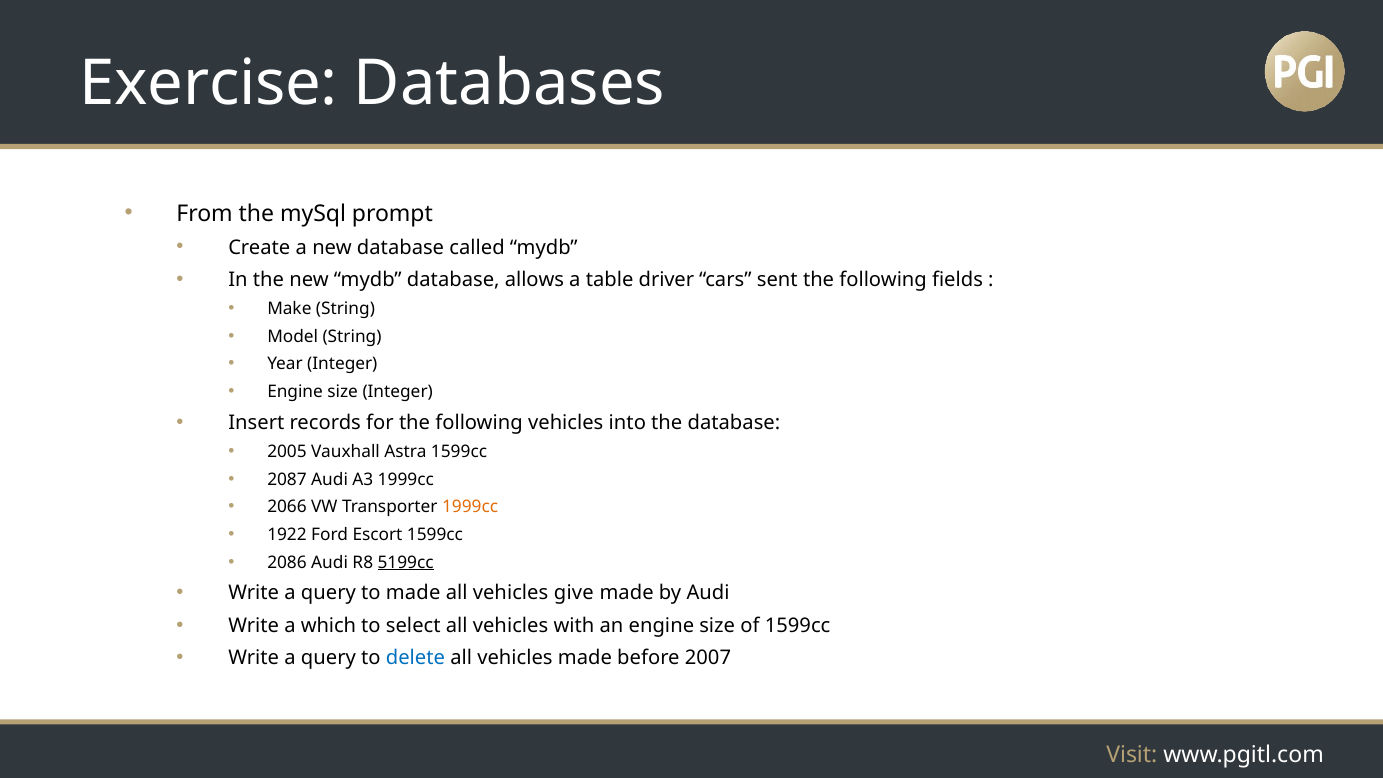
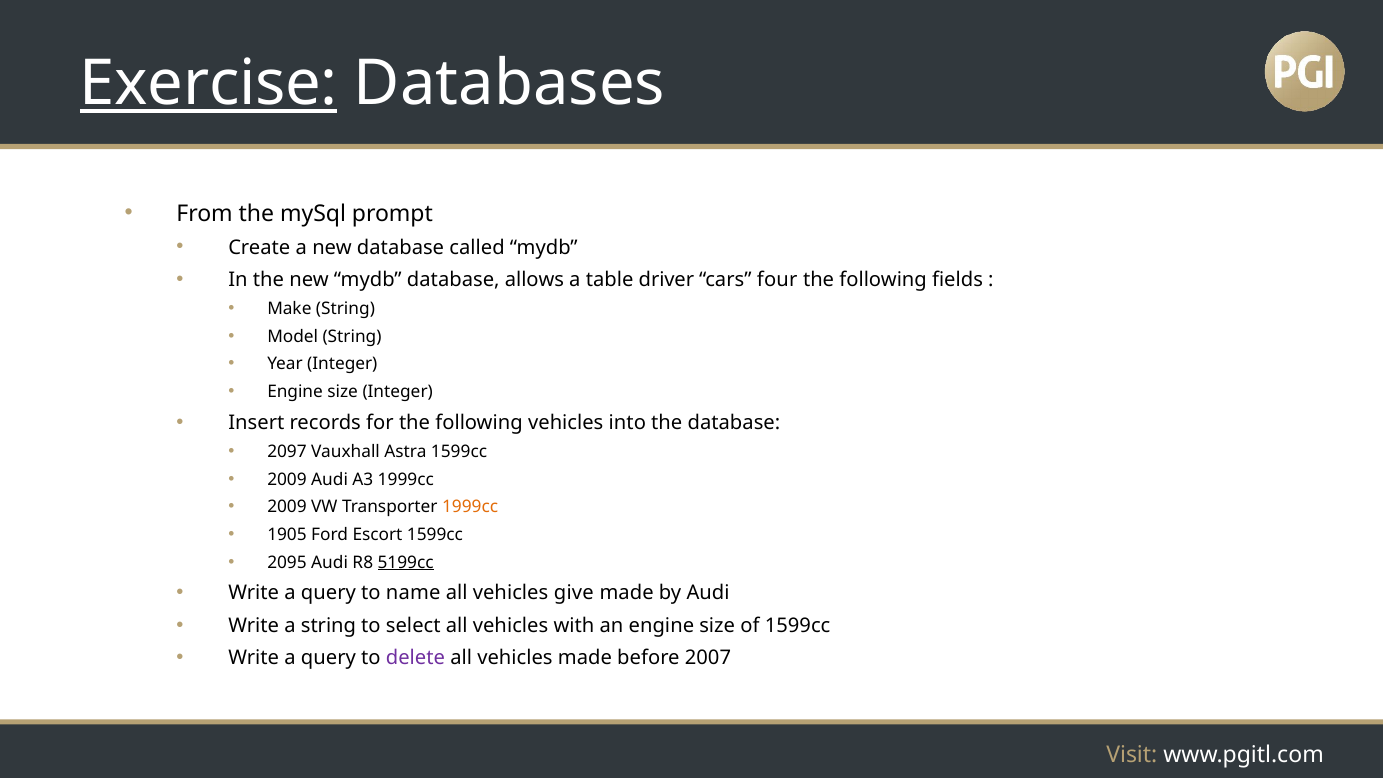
Exercise underline: none -> present
sent: sent -> four
2005: 2005 -> 2097
2087 at (287, 479): 2087 -> 2009
2066 at (287, 507): 2066 -> 2009
1922: 1922 -> 1905
2086: 2086 -> 2095
to made: made -> name
a which: which -> string
delete colour: blue -> purple
